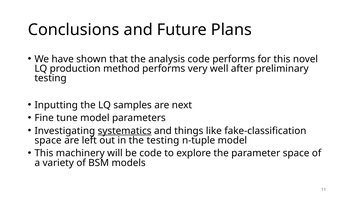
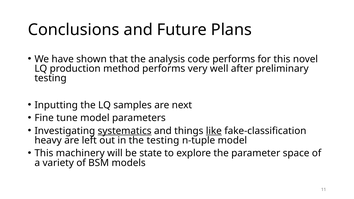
like underline: none -> present
space at (48, 140): space -> heavy
be code: code -> state
